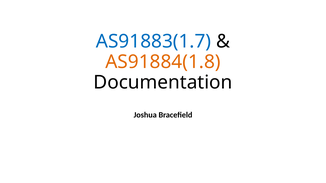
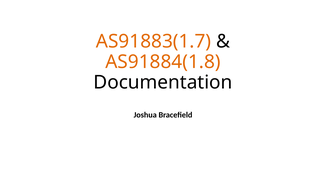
AS91883(1.7 colour: blue -> orange
